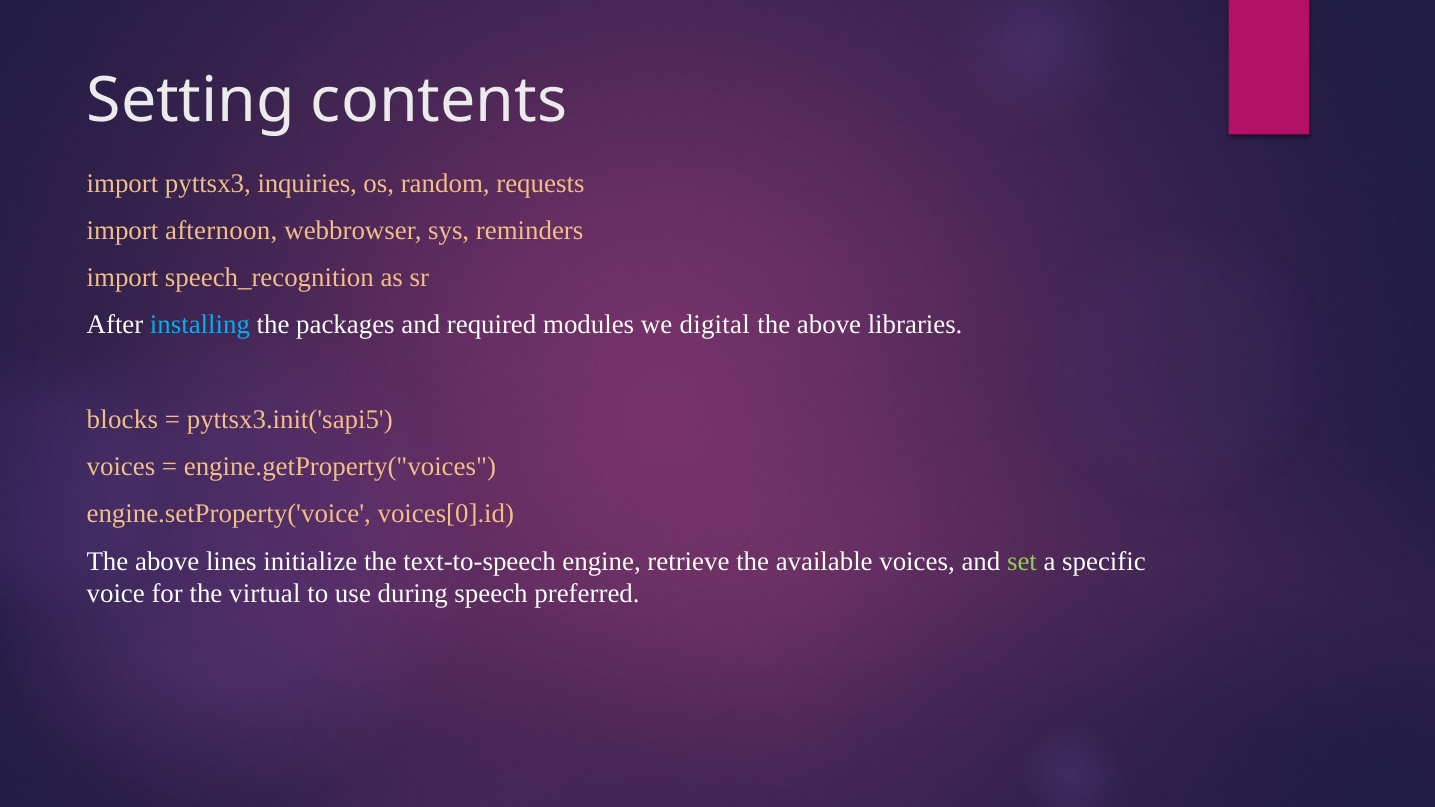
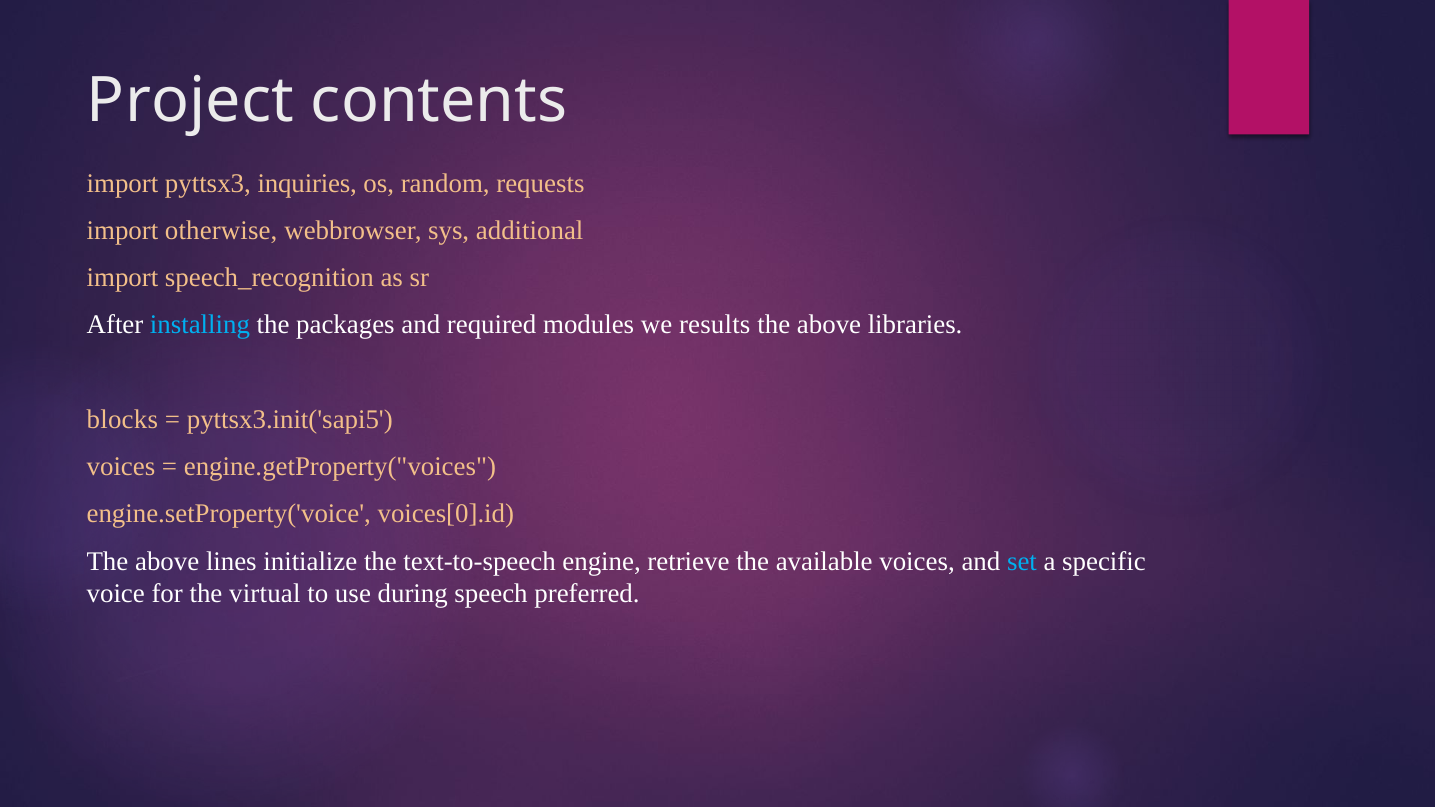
Setting: Setting -> Project
afternoon: afternoon -> otherwise
reminders: reminders -> additional
digital: digital -> results
set colour: light green -> light blue
